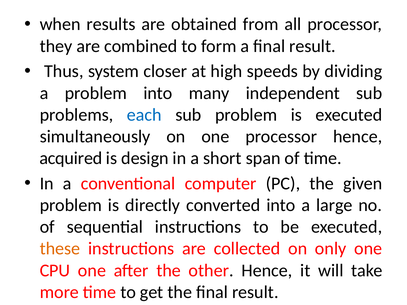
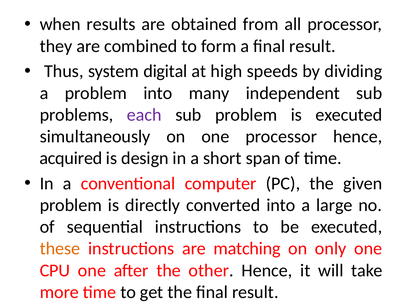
closer: closer -> digital
each colour: blue -> purple
collected: collected -> matching
